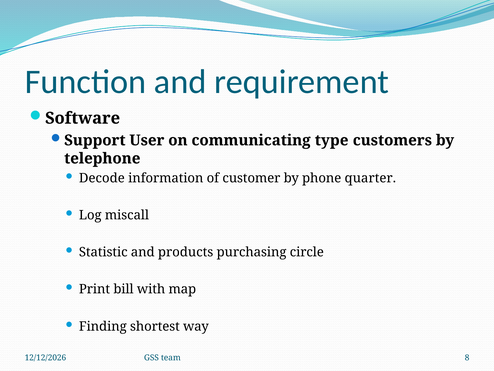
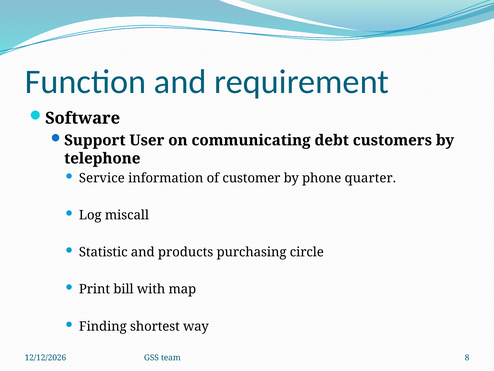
type: type -> debt
Decode: Decode -> Service
